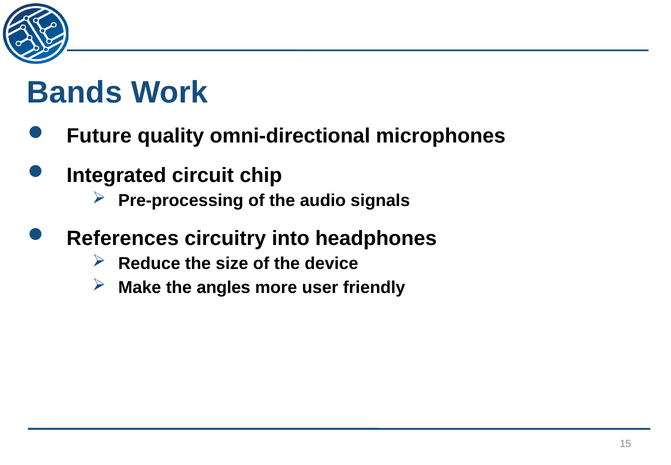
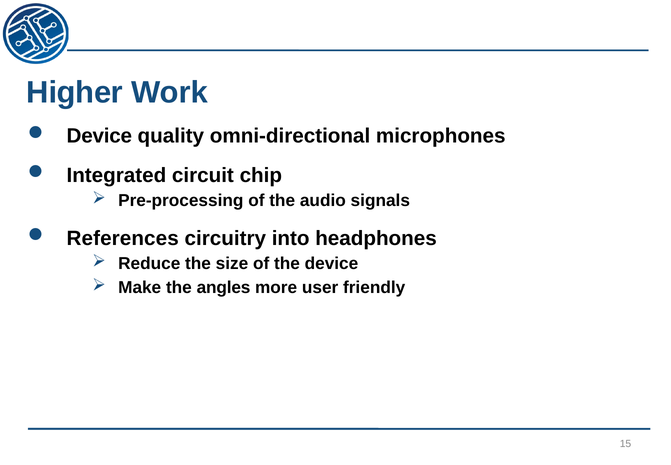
Bands: Bands -> Higher
Future at (99, 136): Future -> Device
